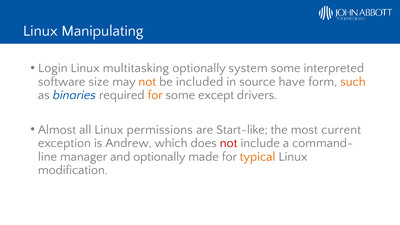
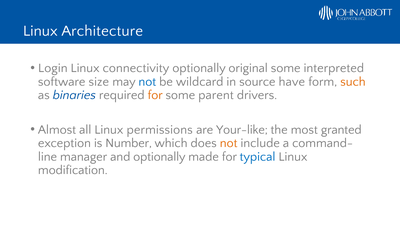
Manipulating: Manipulating -> Architecture
multitasking: multitasking -> connectivity
system: system -> original
not at (147, 82) colour: orange -> blue
included: included -> wildcard
except: except -> parent
Start-like: Start-like -> Your-like
current: current -> granted
Andrew: Andrew -> Number
not at (229, 143) colour: red -> orange
typical colour: orange -> blue
